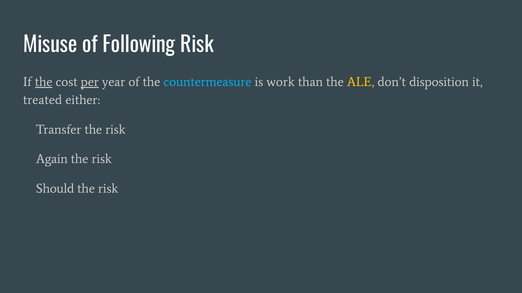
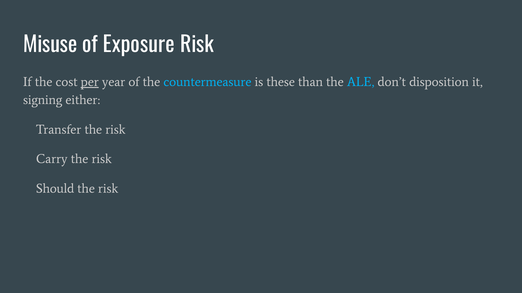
Following: Following -> Exposure
the at (44, 82) underline: present -> none
work: work -> these
ALE colour: yellow -> light blue
treated: treated -> signing
Again: Again -> Carry
